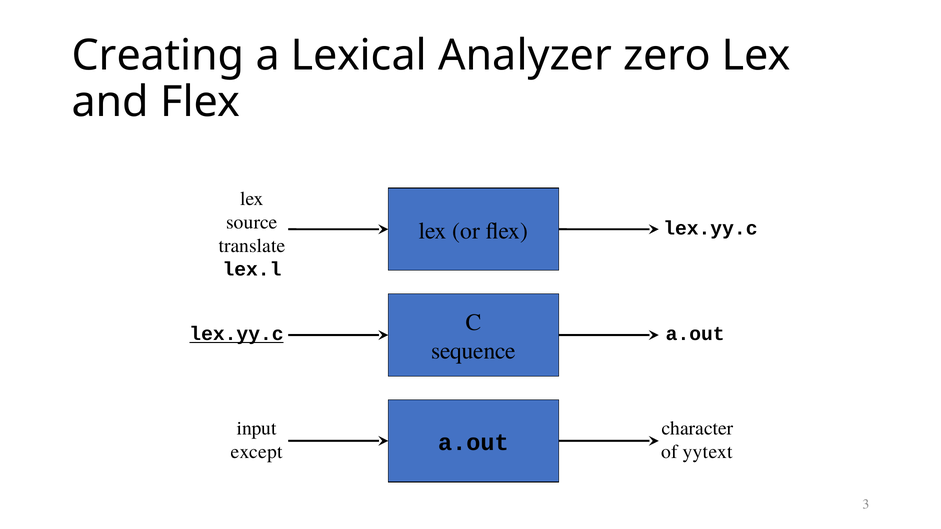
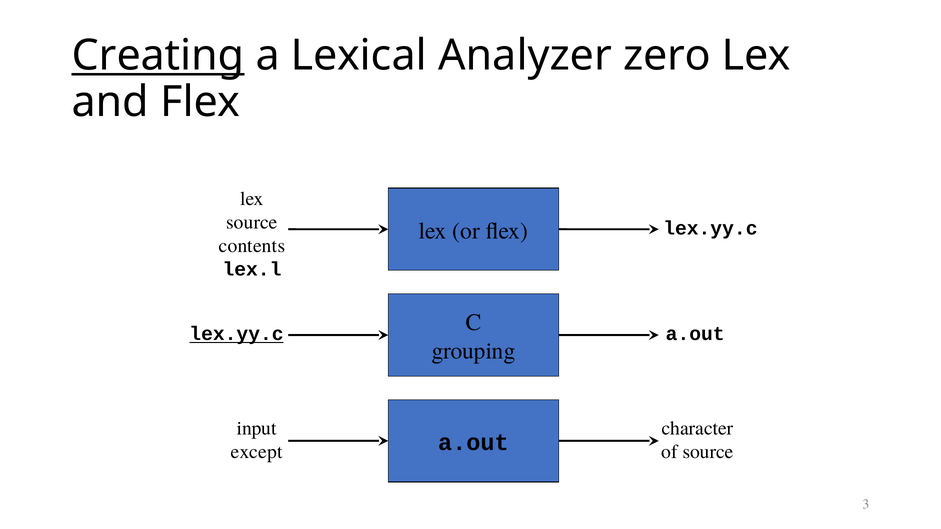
Creating underline: none -> present
translate: translate -> contents
sequence: sequence -> grouping
of yytext: yytext -> source
